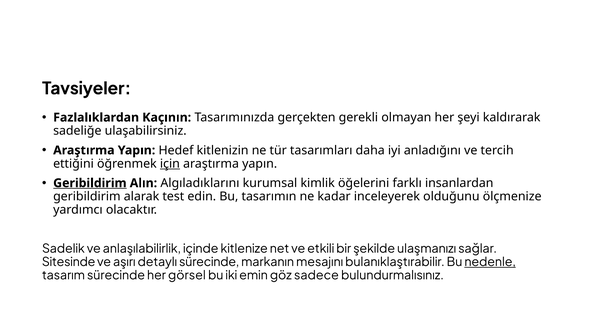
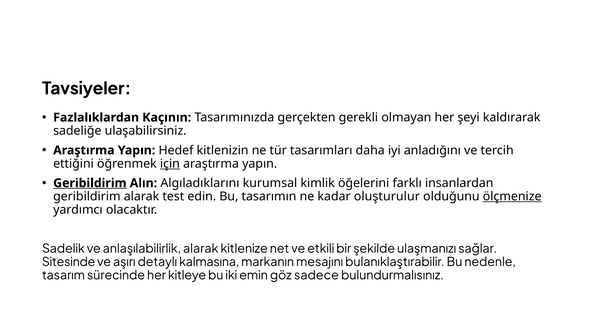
inceleyerek: inceleyerek -> oluşturulur
ölçmenize underline: none -> present
anlaşılabilirlik içinde: içinde -> alarak
detaylı sürecinde: sürecinde -> kalmasına
nedenle underline: present -> none
görsel: görsel -> kitleye
